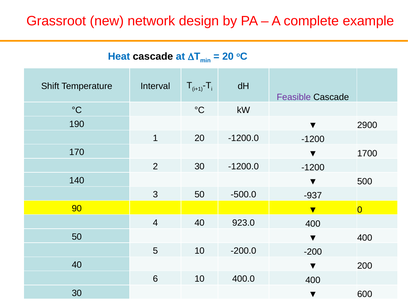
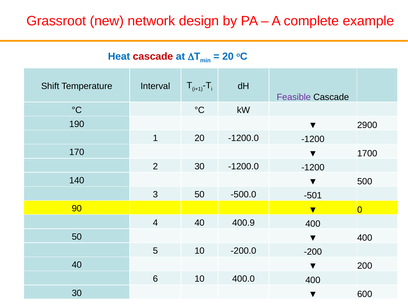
cascade at (153, 56) colour: black -> red
-937: -937 -> -501
923.0: 923.0 -> 400.9
